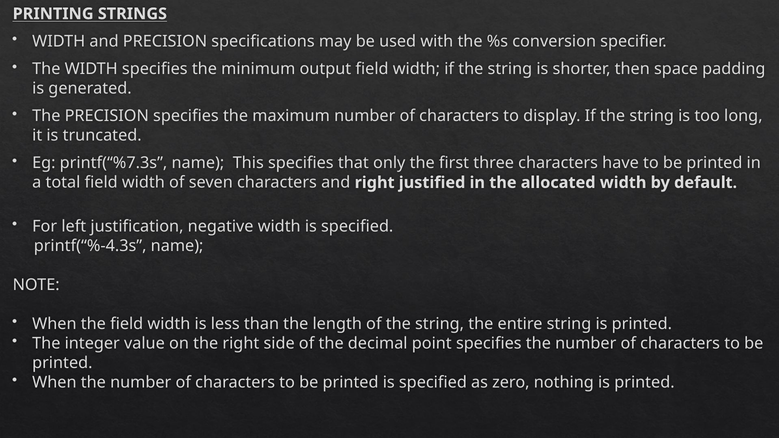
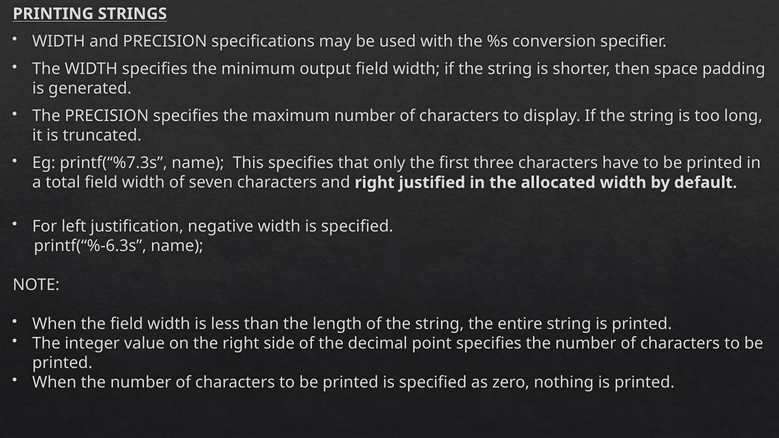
printf(“%-4.3s: printf(“%-4.3s -> printf(“%-6.3s
